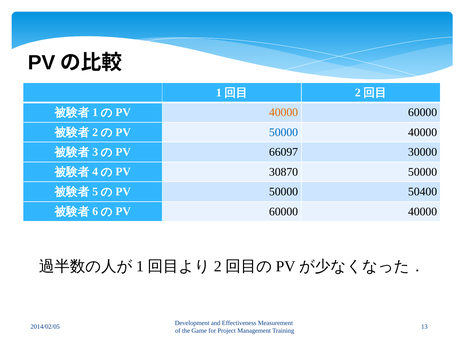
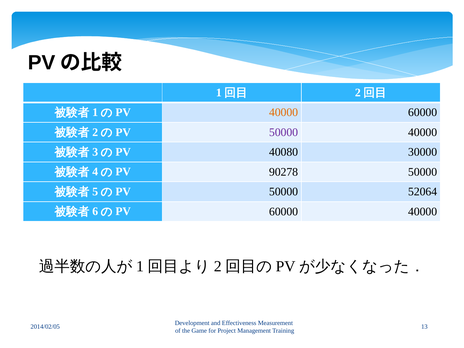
50000 at (284, 132) colour: blue -> purple
66097: 66097 -> 40080
30870: 30870 -> 90278
50400: 50400 -> 52064
